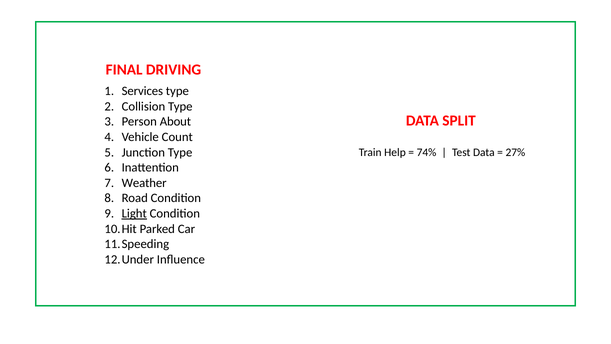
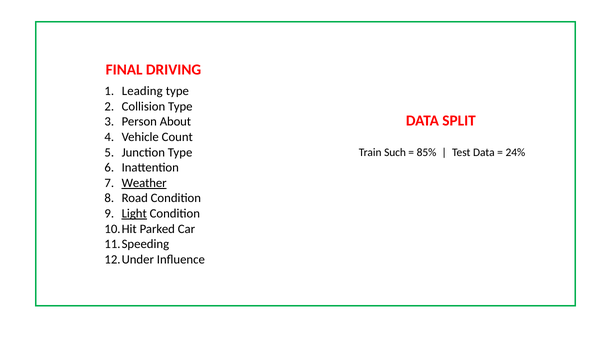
Services: Services -> Leading
Help: Help -> Such
74%: 74% -> 85%
27%: 27% -> 24%
Weather underline: none -> present
